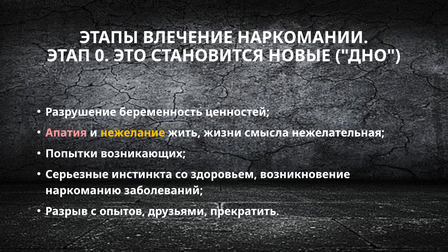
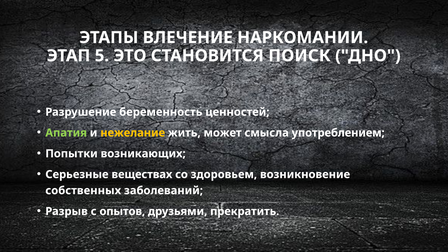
0: 0 -> 5
НОВЫЕ: НОВЫЕ -> ПОИСК
Апатия colour: pink -> light green
жизни: жизни -> может
нежелательная: нежелательная -> употреблением
инстинкта: инстинкта -> веществах
наркоманию: наркоманию -> собственных
